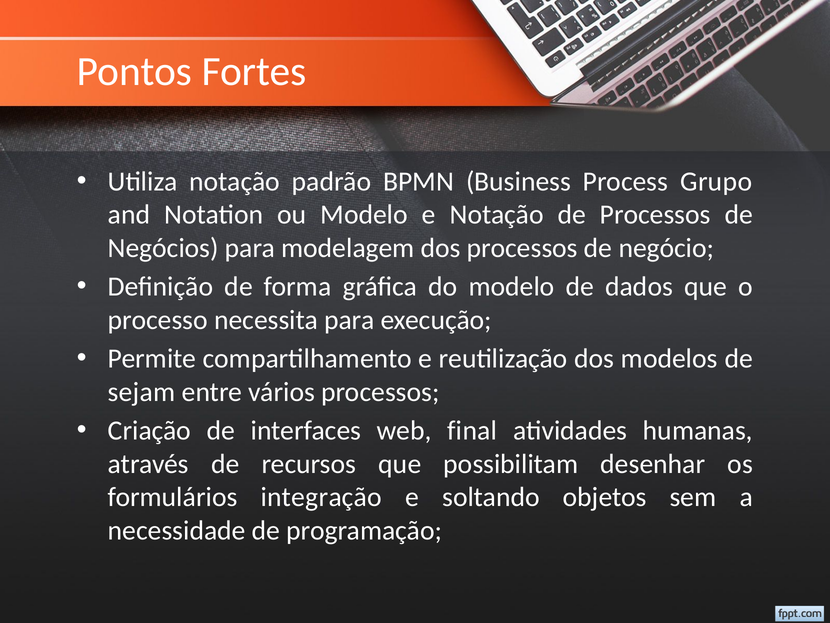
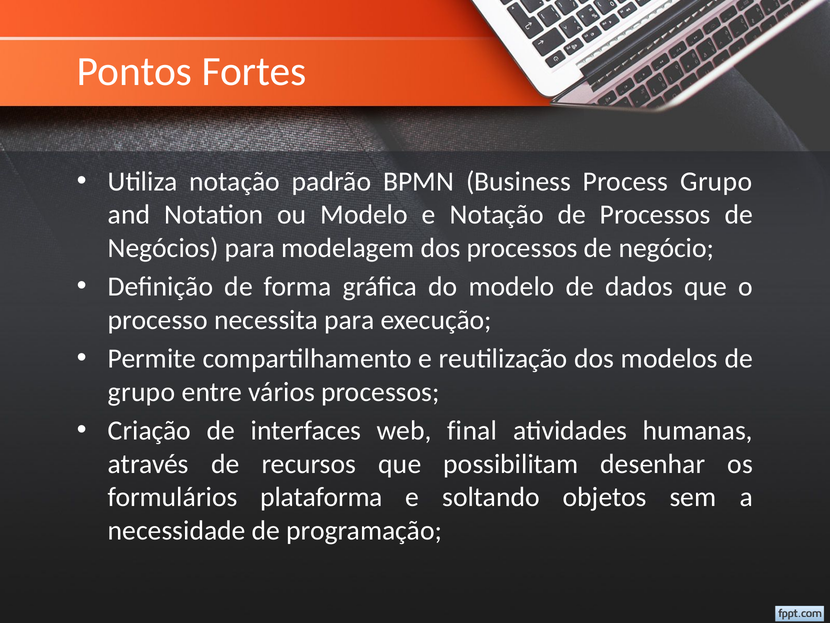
sejam at (142, 392): sejam -> grupo
integração: integração -> plataforma
